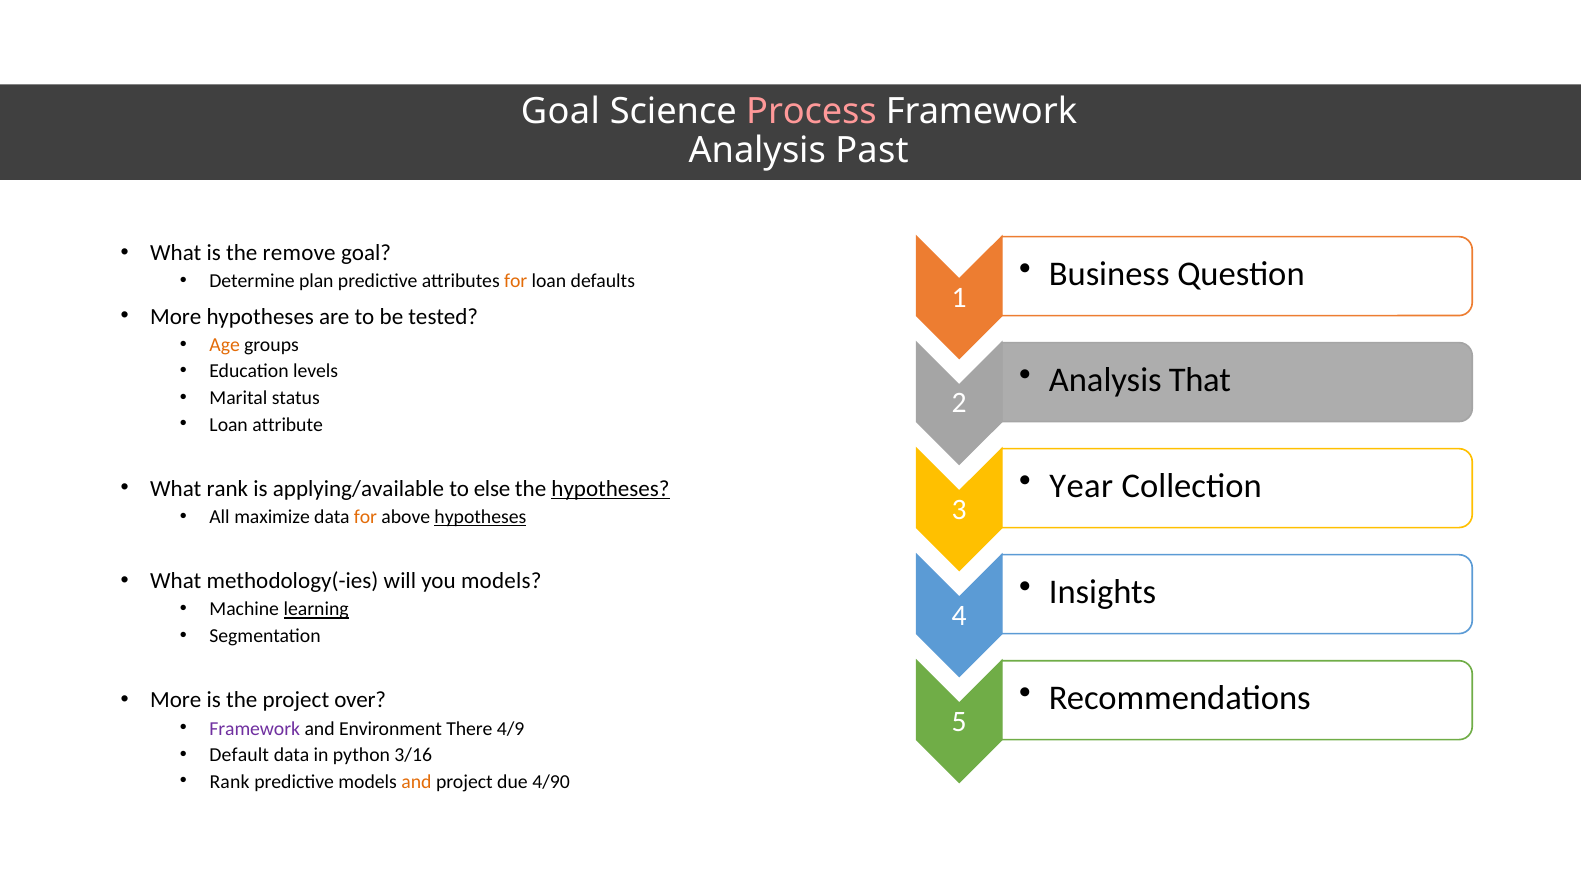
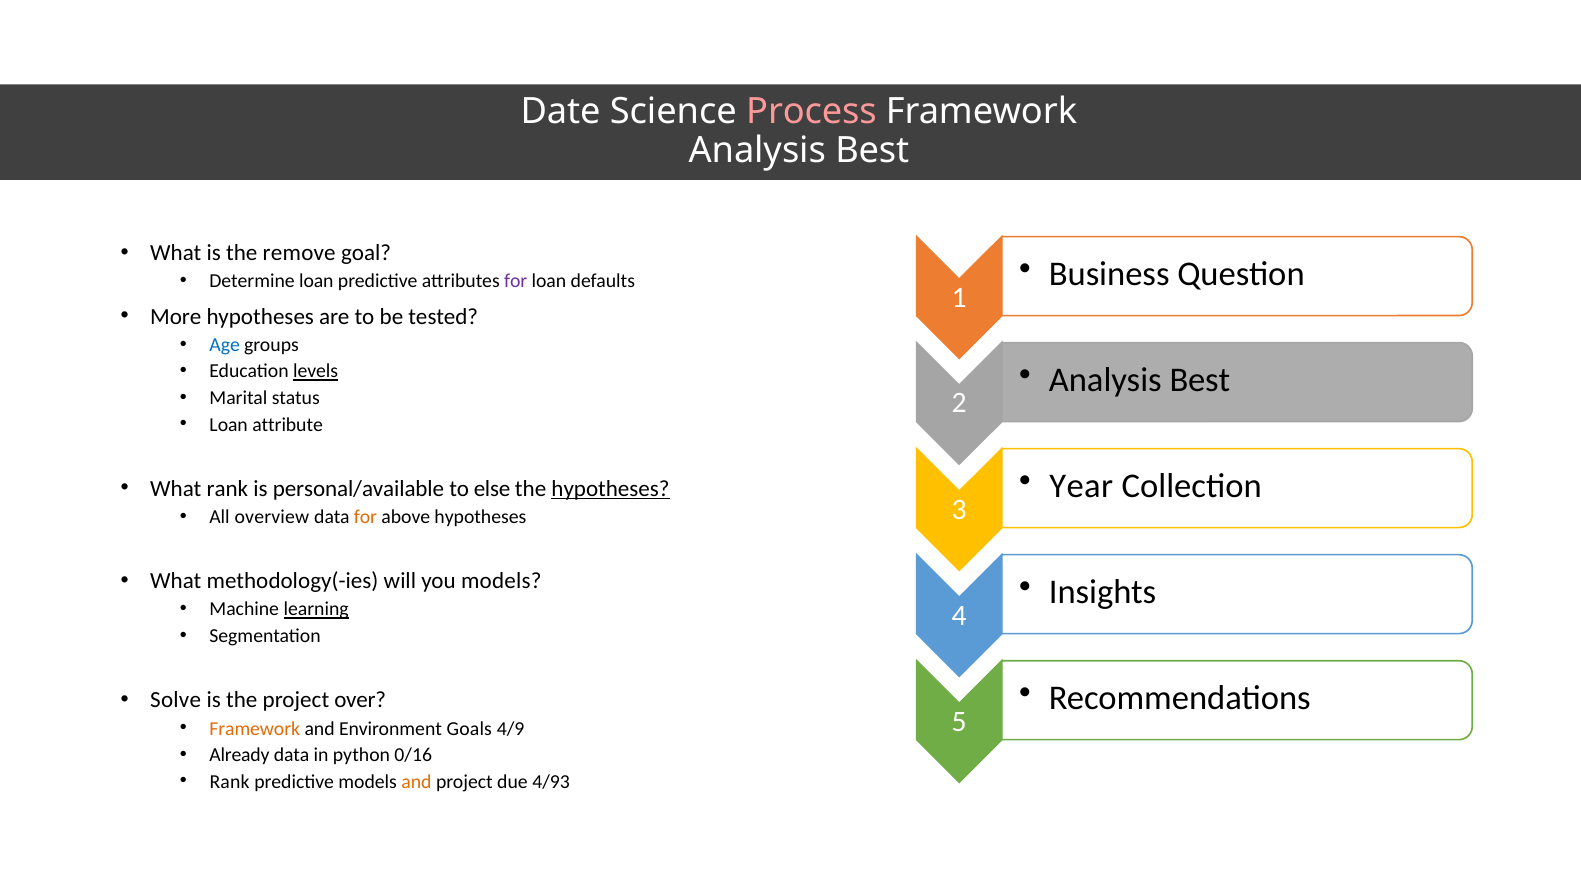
Goal at (560, 112): Goal -> Date
Past at (872, 151): Past -> Best
Determine plan: plan -> loan
for at (516, 281) colour: orange -> purple
Age colour: orange -> blue
levels underline: none -> present
That at (1200, 380): That -> Best
applying/available: applying/available -> personal/available
maximize: maximize -> overview
hypotheses at (480, 517) underline: present -> none
More at (176, 700): More -> Solve
Framework at (255, 729) colour: purple -> orange
There: There -> Goals
Default: Default -> Already
3/16: 3/16 -> 0/16
4/90: 4/90 -> 4/93
